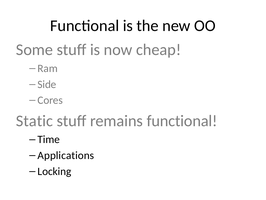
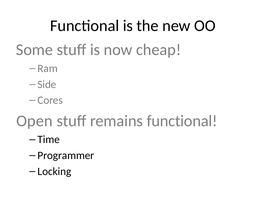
Static: Static -> Open
Applications: Applications -> Programmer
